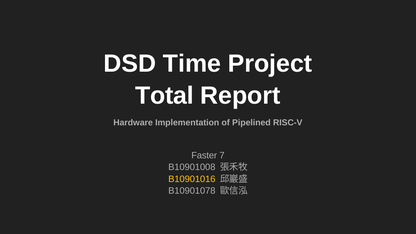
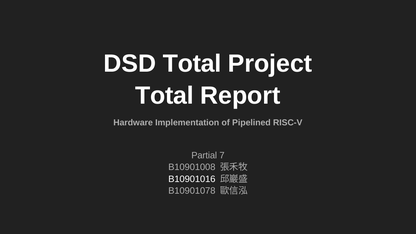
DSD Time: Time -> Total
Faster: Faster -> Partial
B10901016 colour: yellow -> white
